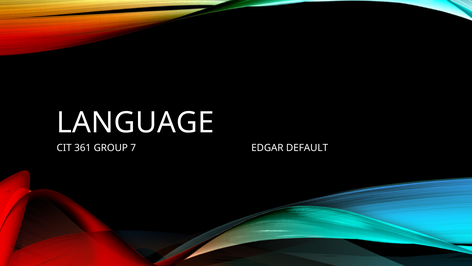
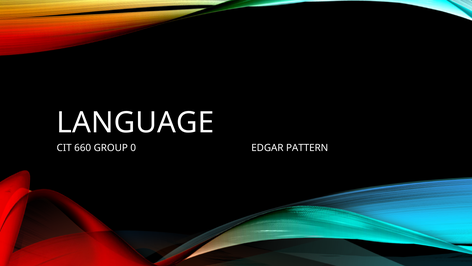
361: 361 -> 660
7: 7 -> 0
DEFAULT: DEFAULT -> PATTERN
